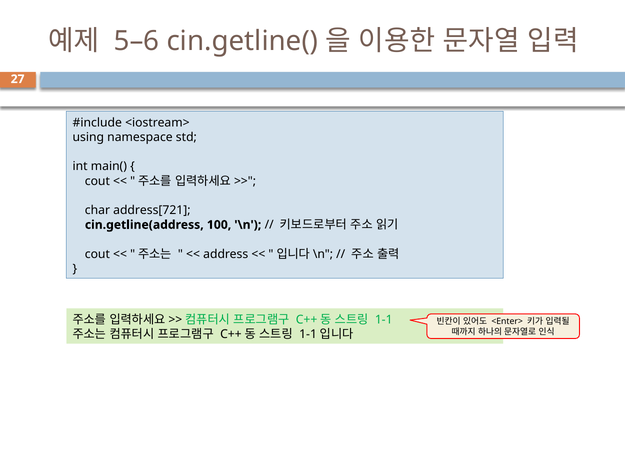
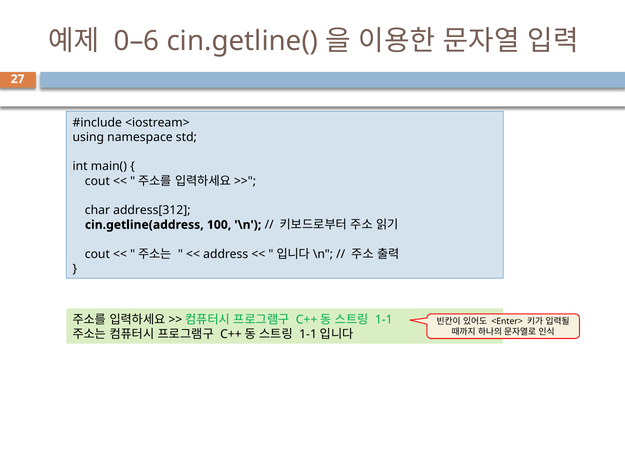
5–6: 5–6 -> 0–6
address[721: address[721 -> address[312
